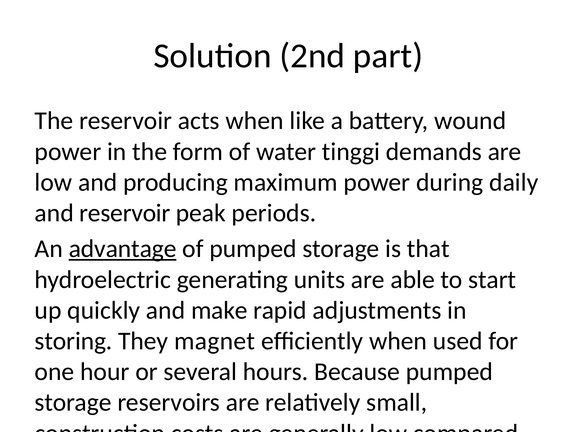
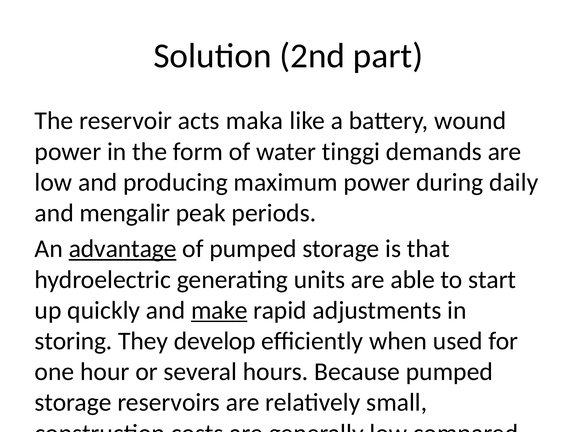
acts when: when -> maka
and reservoir: reservoir -> mengalir
make underline: none -> present
magnet: magnet -> develop
